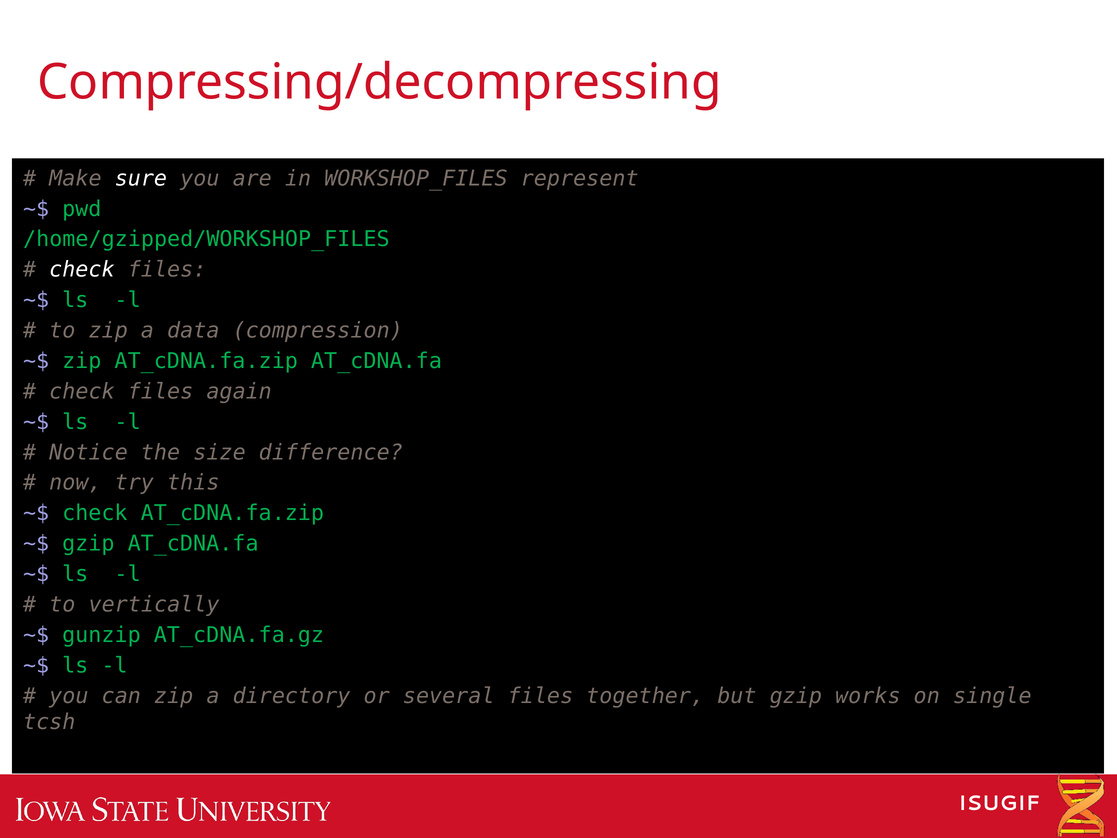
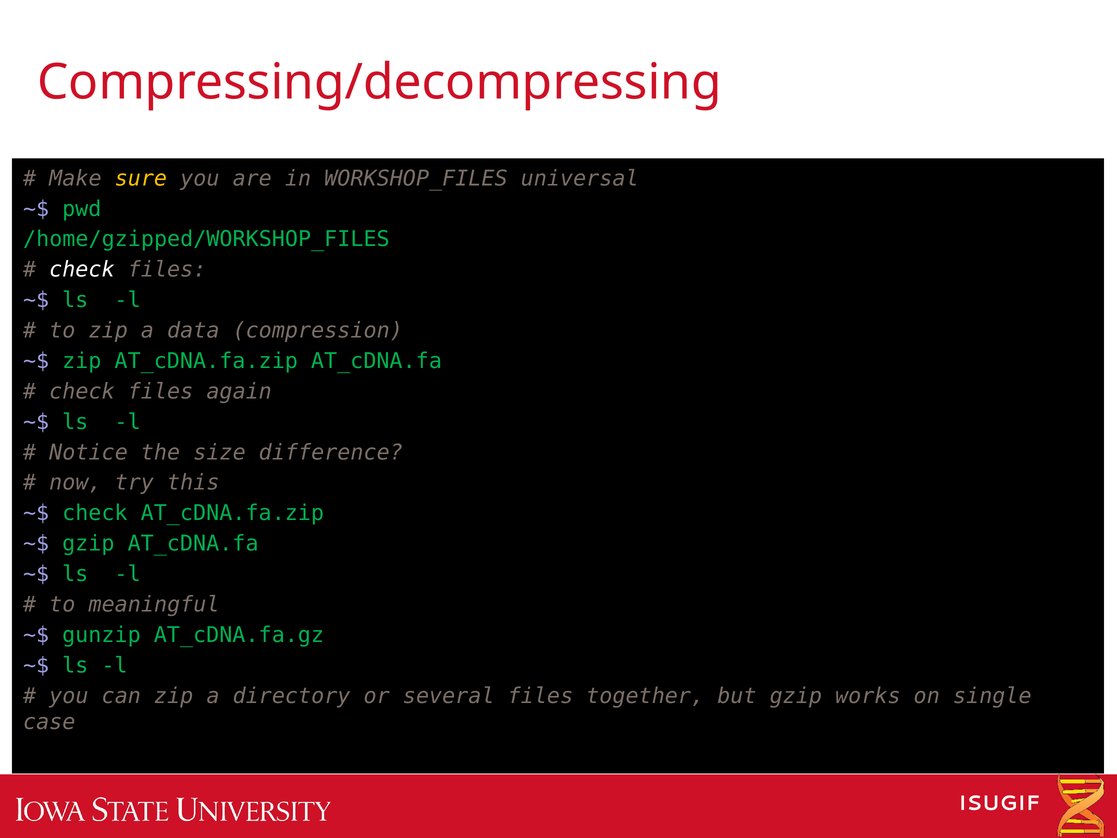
sure colour: white -> yellow
represent: represent -> universal
vertically: vertically -> meaningful
tcsh: tcsh -> case
